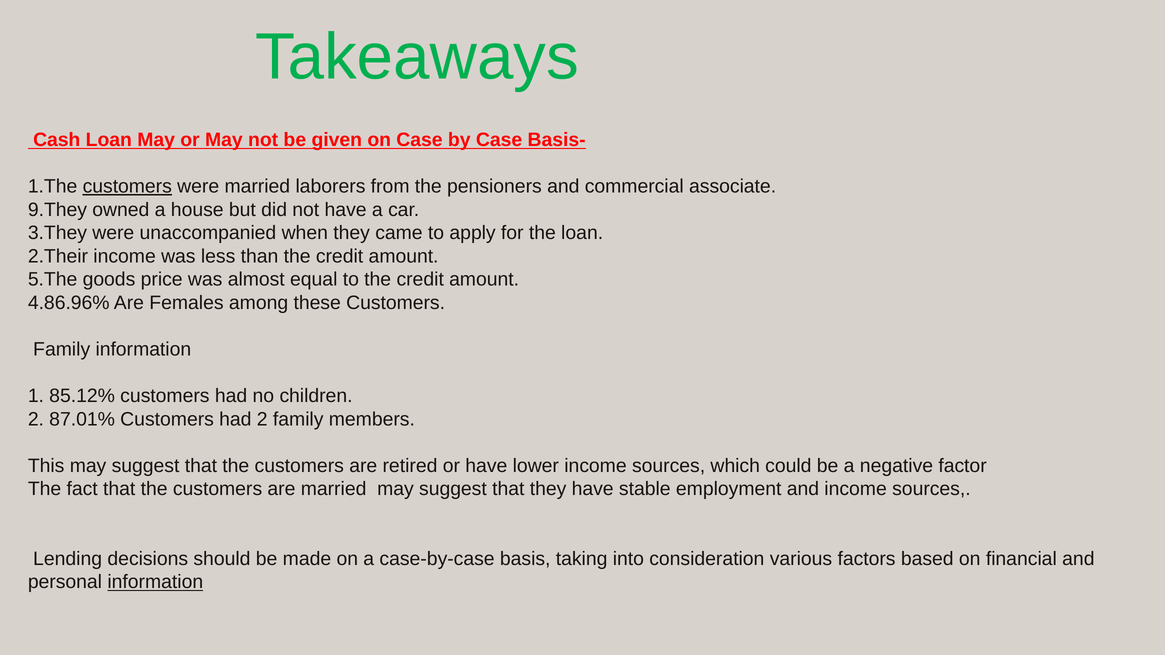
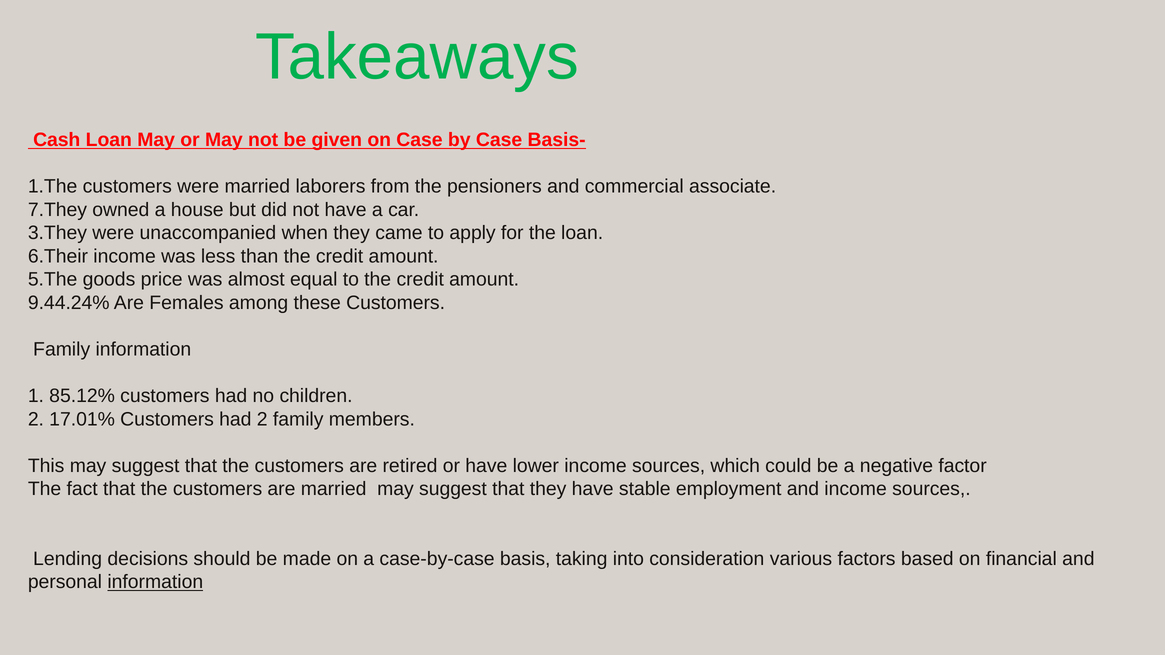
customers at (127, 186) underline: present -> none
9.They: 9.They -> 7.They
2.Their: 2.Their -> 6.Their
4.86.96%: 4.86.96% -> 9.44.24%
87.01%: 87.01% -> 17.01%
